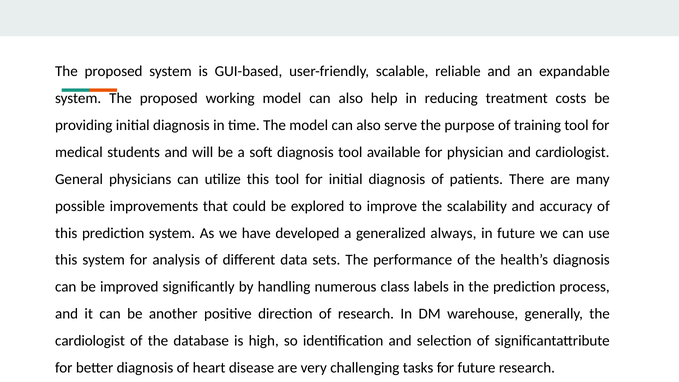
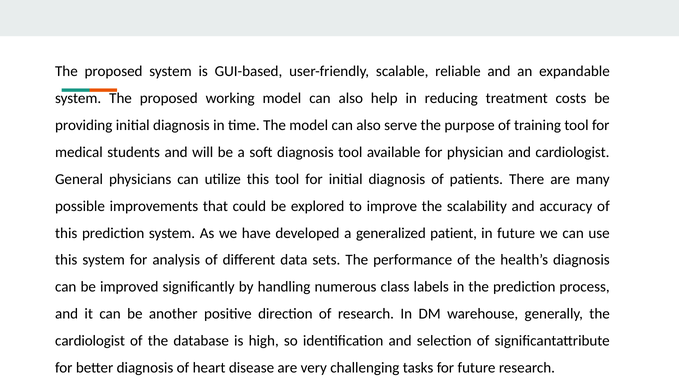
always: always -> patient
